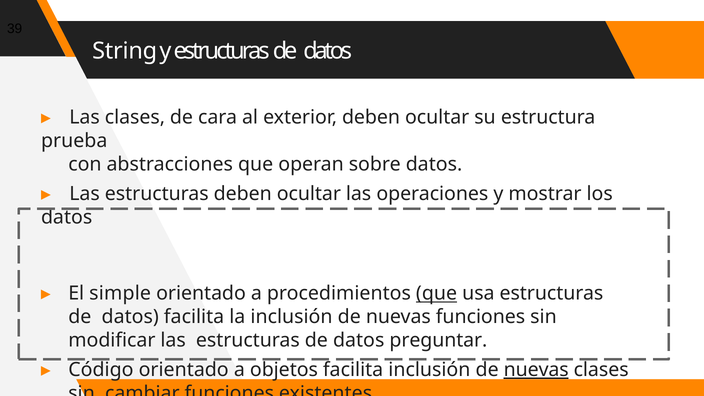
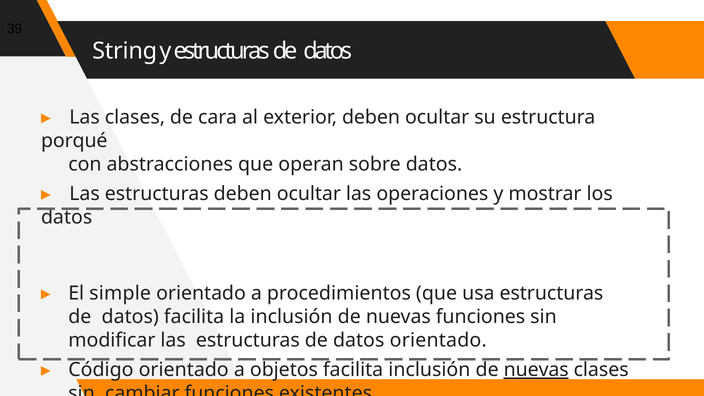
prueba: prueba -> porqué
que at (437, 294) underline: present -> none
datos preguntar: preguntar -> orientado
